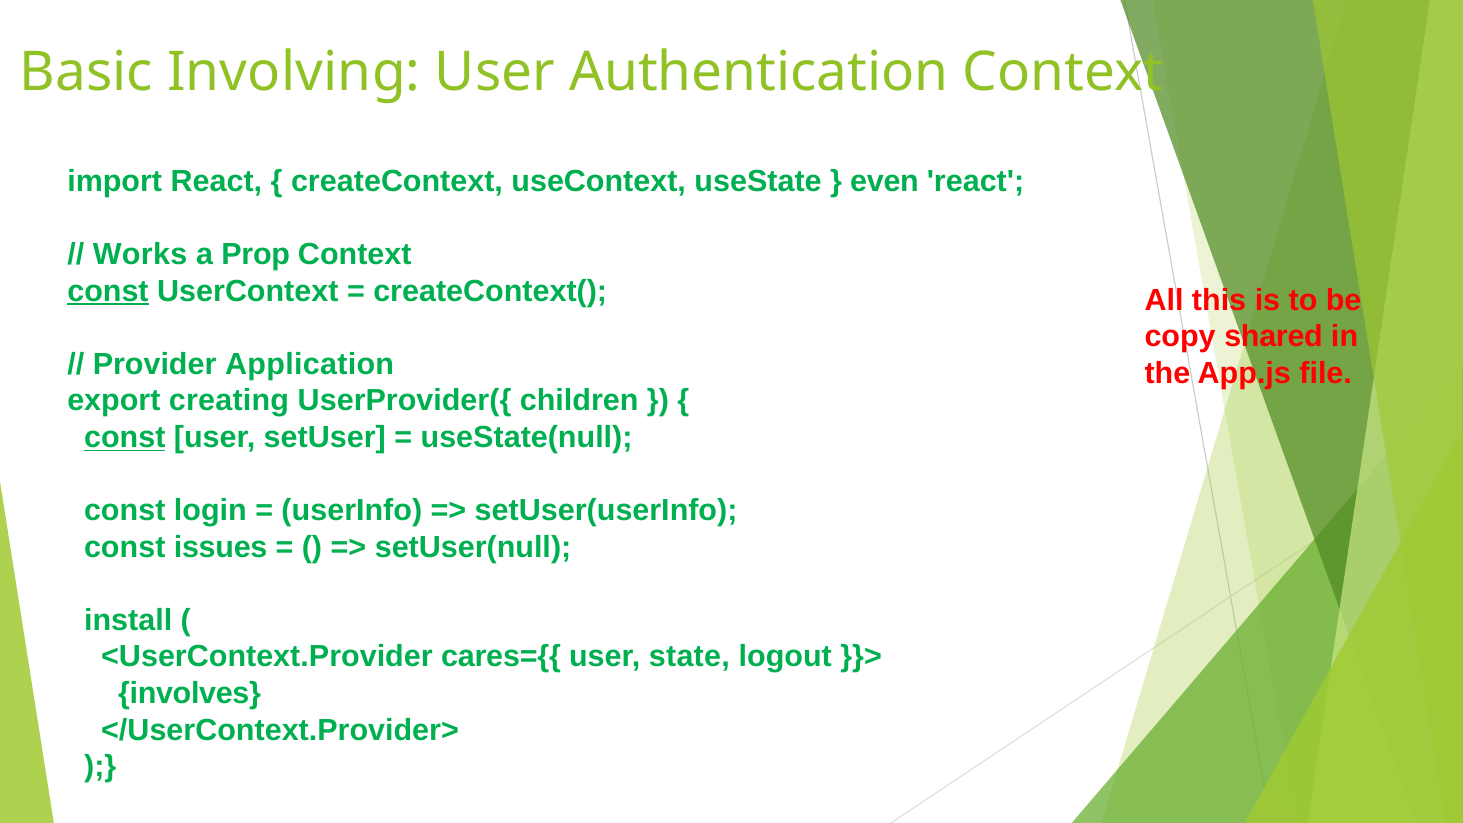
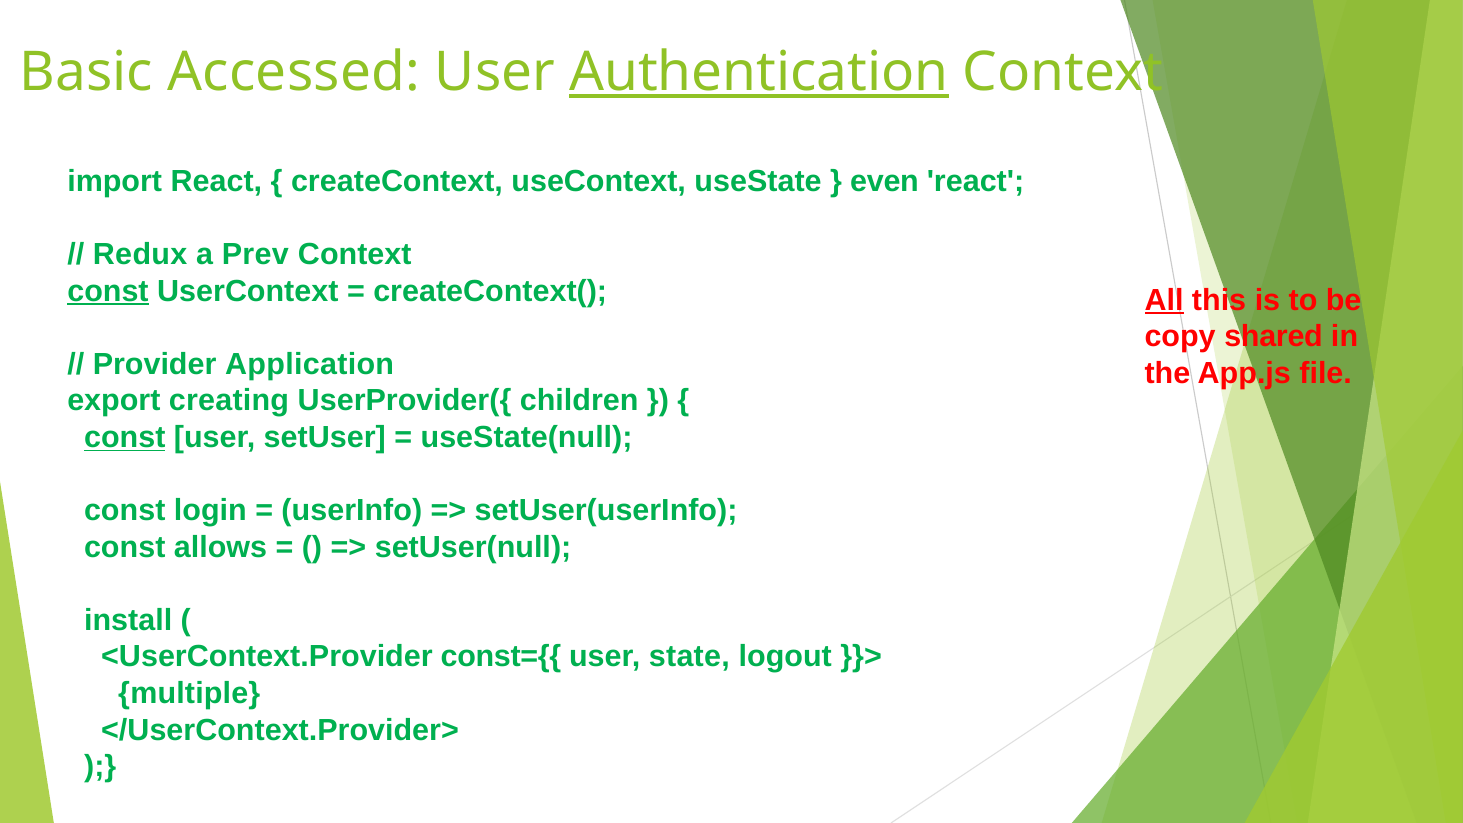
Involving: Involving -> Accessed
Authentication underline: none -> present
Works: Works -> Redux
Prop: Prop -> Prev
All underline: none -> present
issues: issues -> allows
cares={{: cares={{ -> const={{
involves: involves -> multiple
